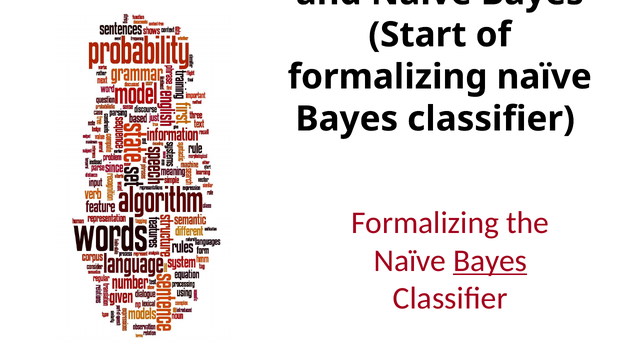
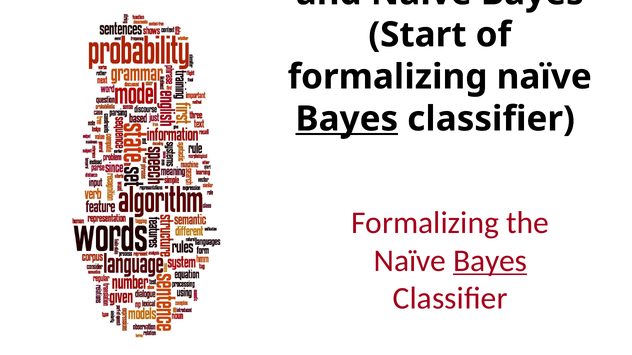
Bayes at (347, 119) underline: none -> present
